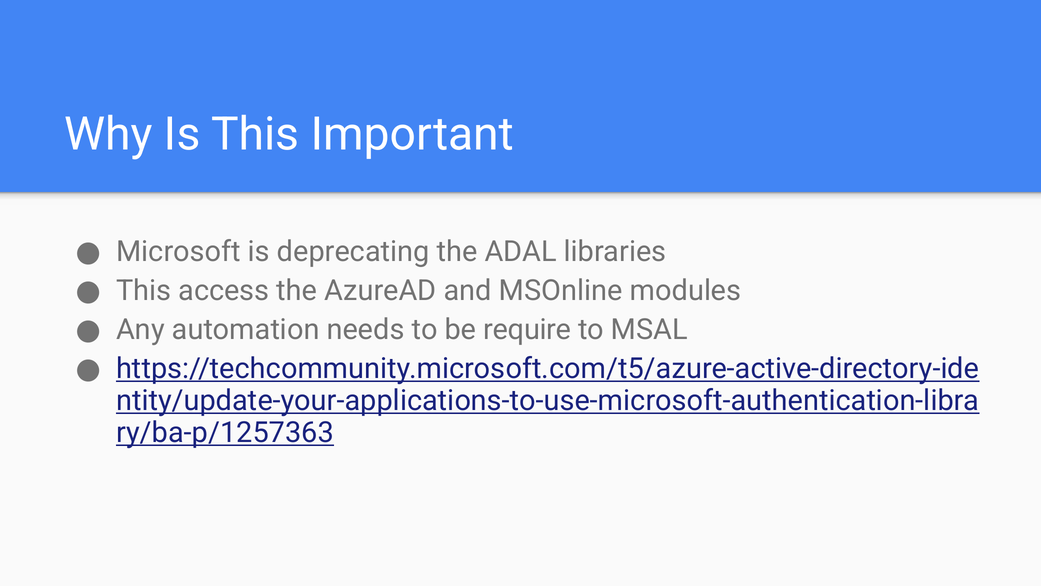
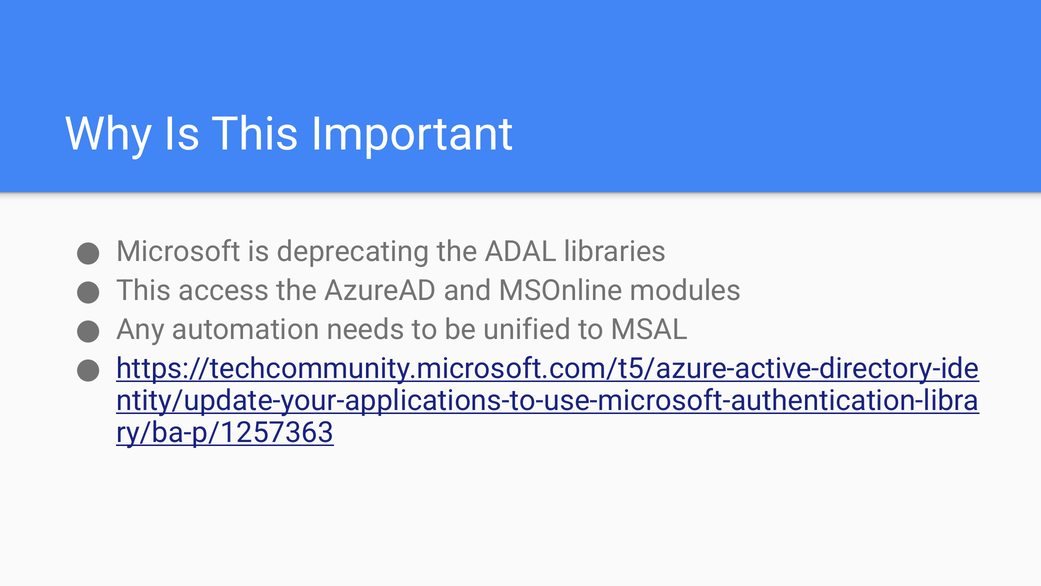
require: require -> unified
